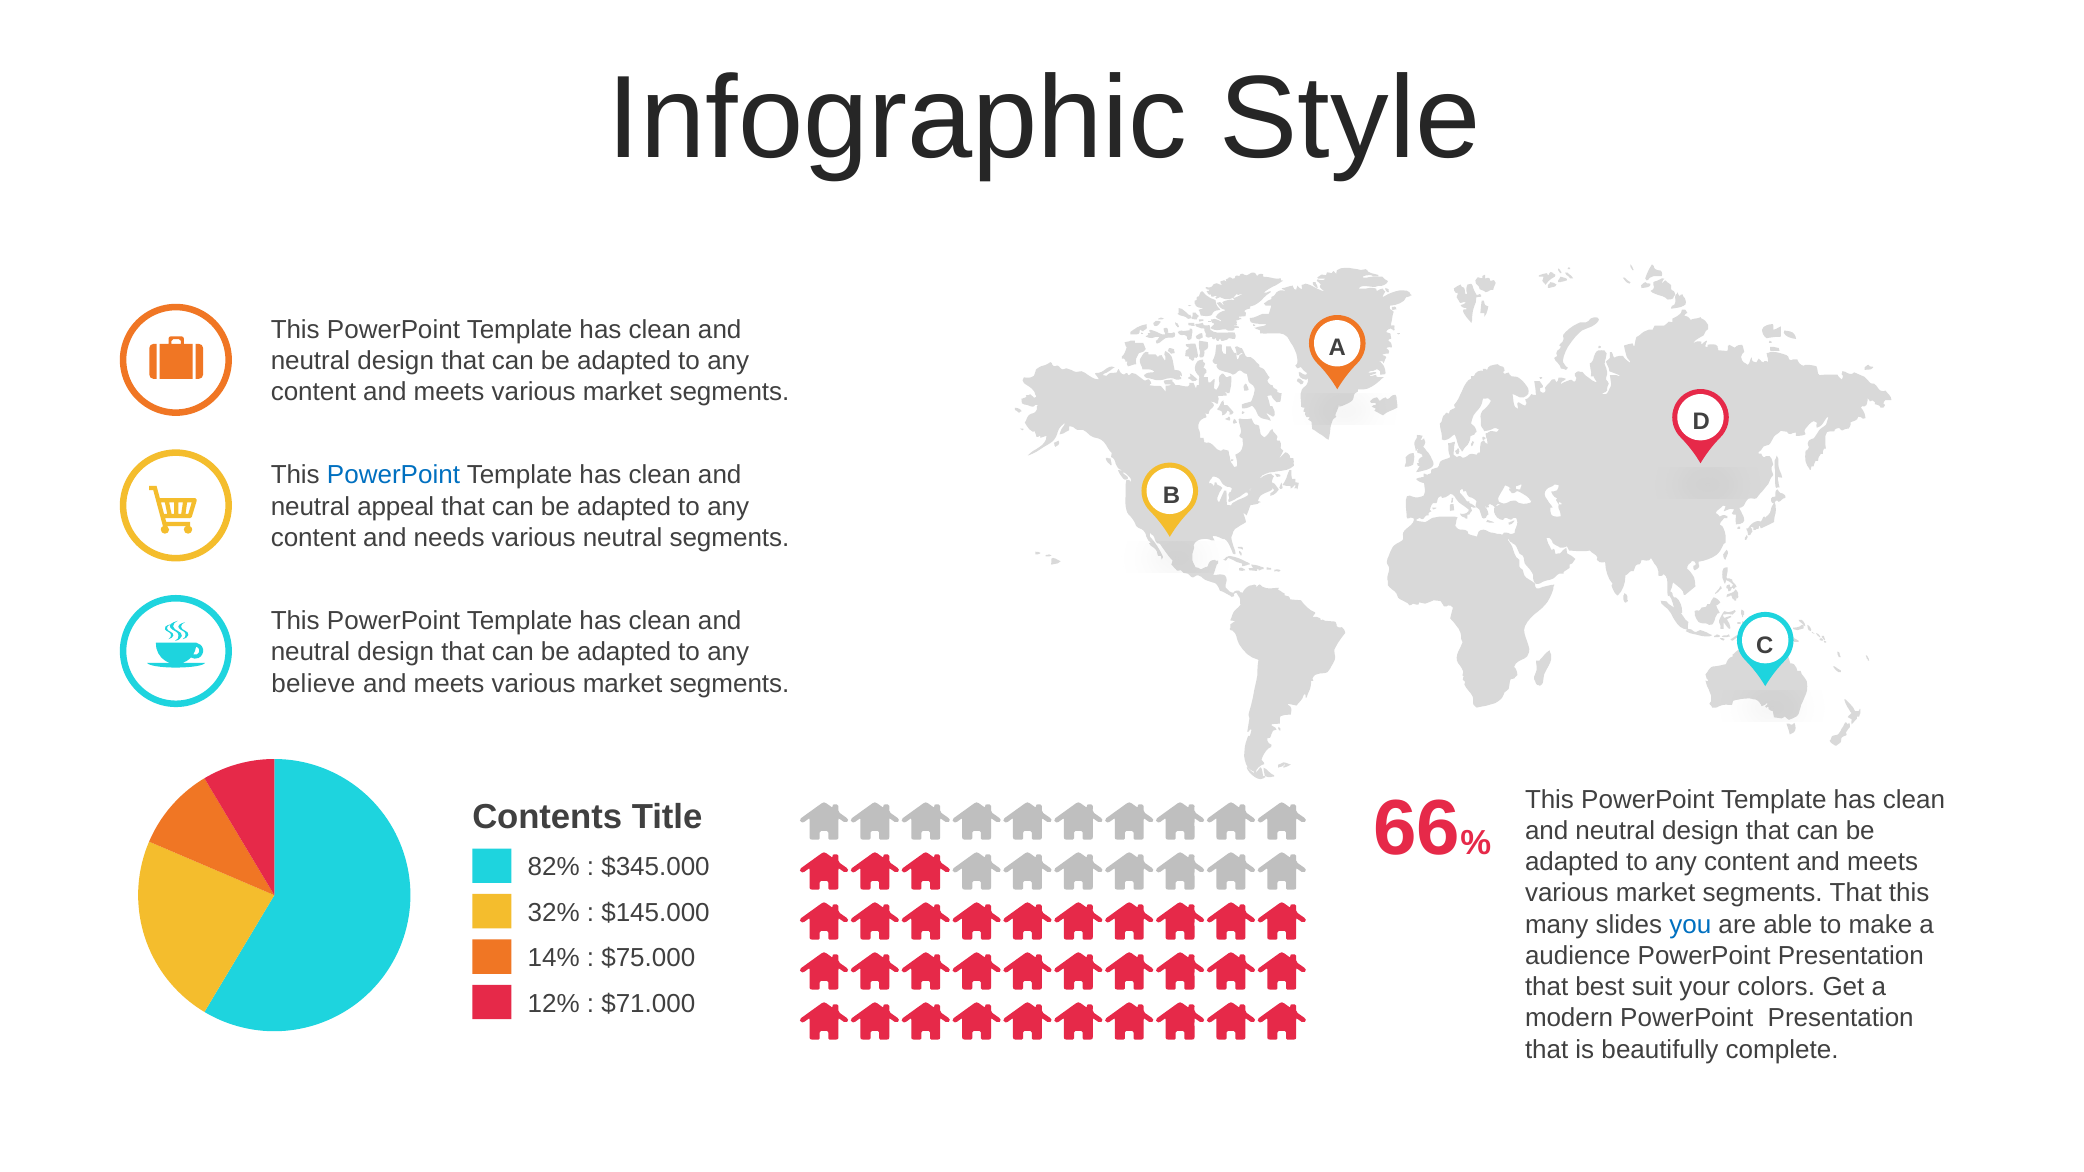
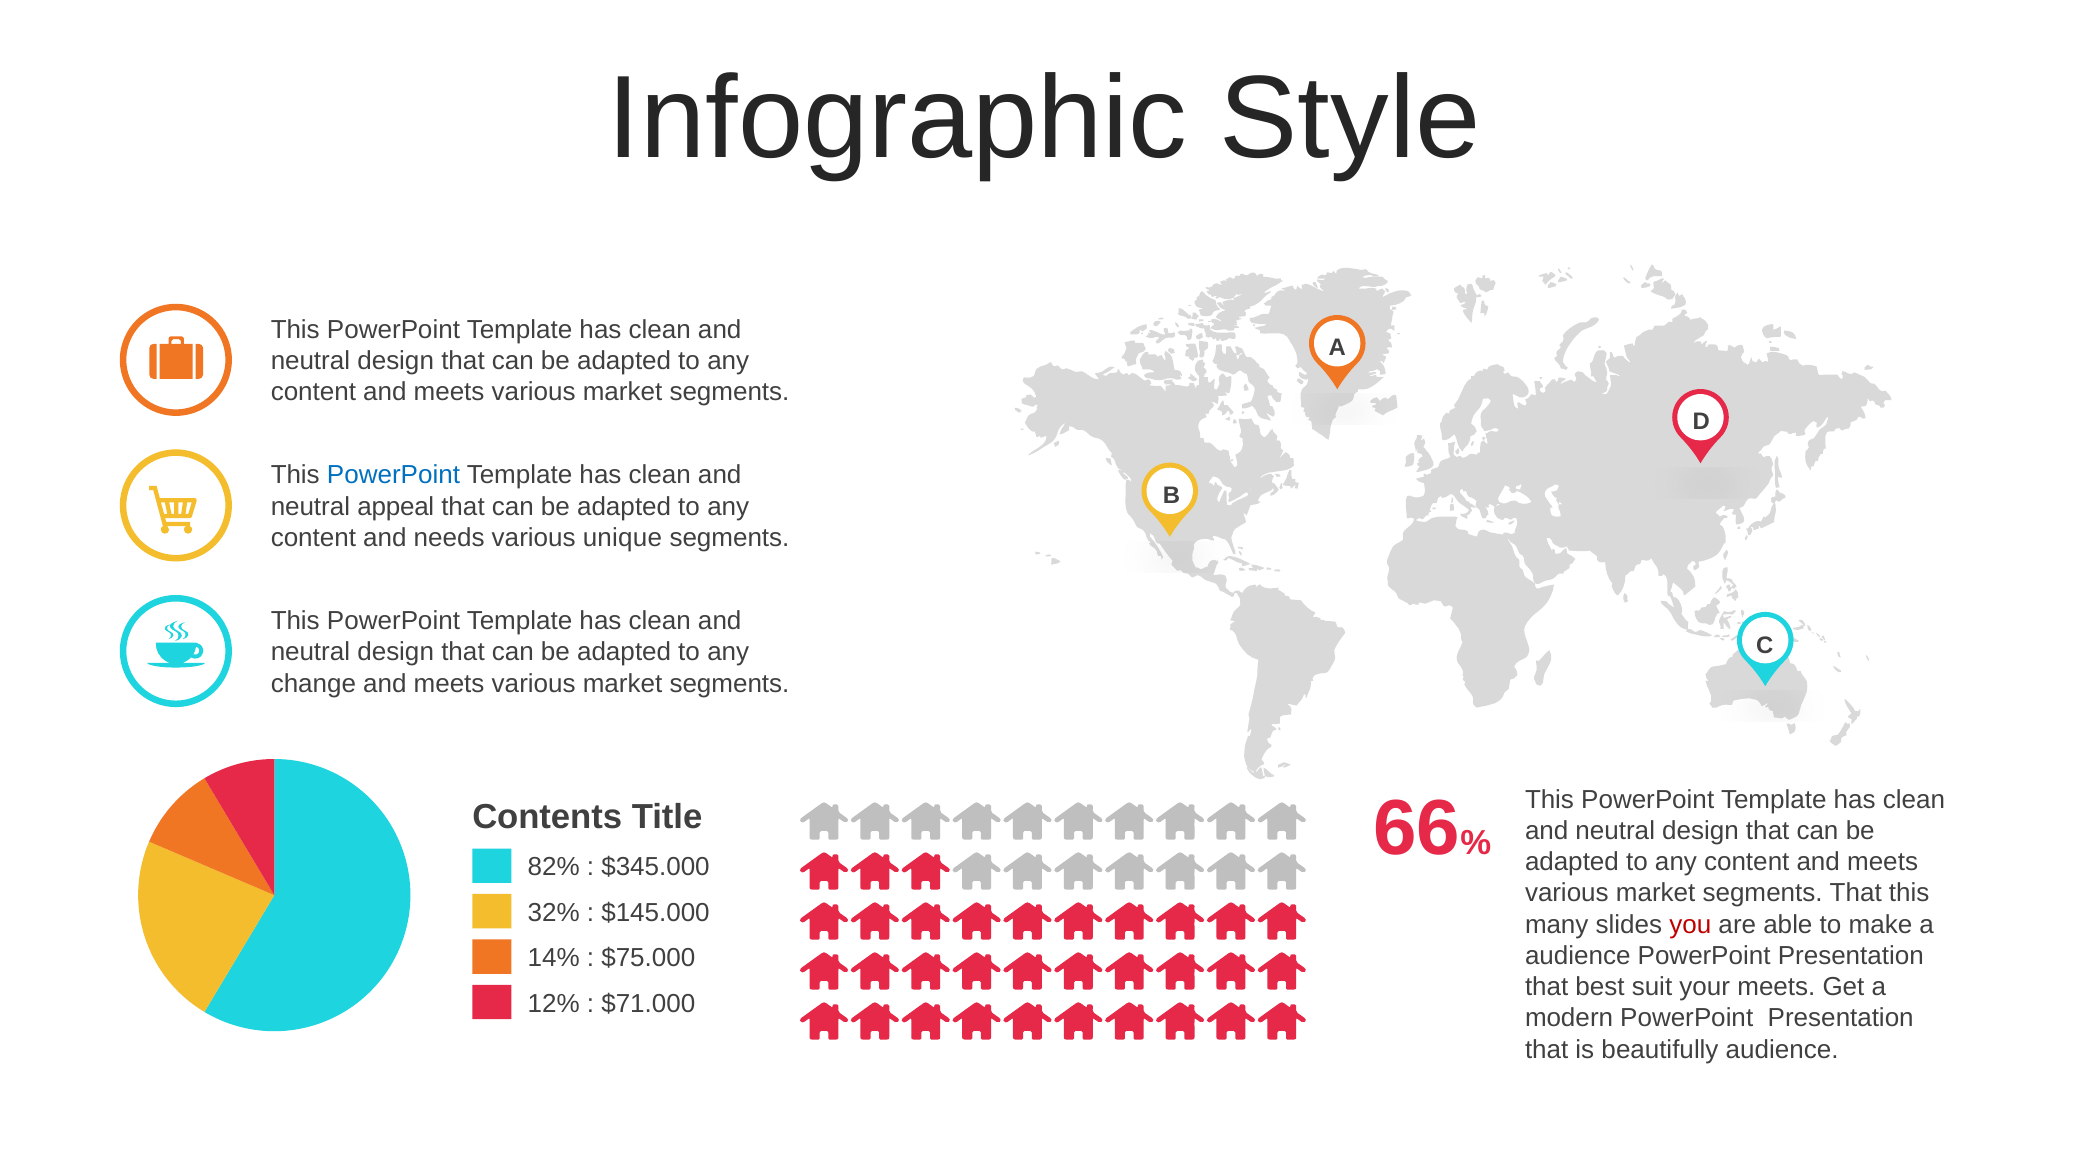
various neutral: neutral -> unique
believe: believe -> change
you colour: blue -> red
your colors: colors -> meets
beautifully complete: complete -> audience
